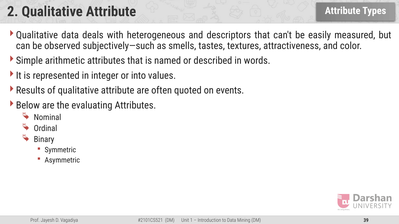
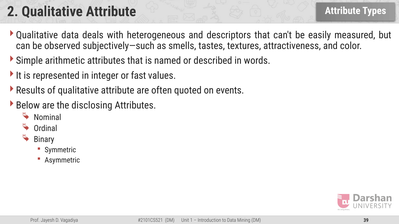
into: into -> fast
evaluating: evaluating -> disclosing
